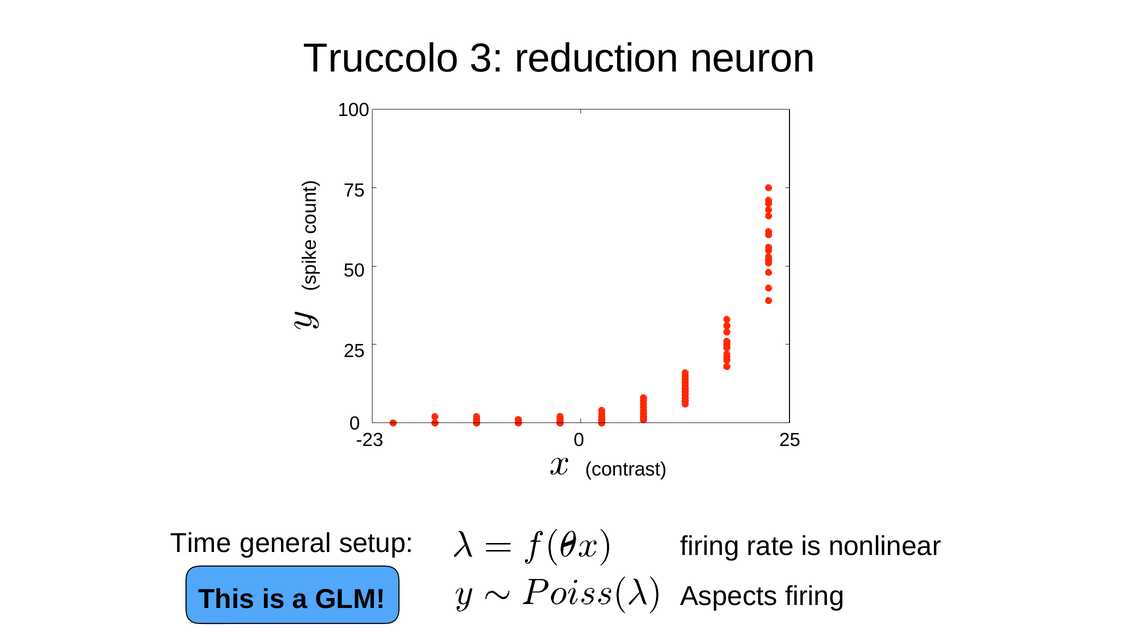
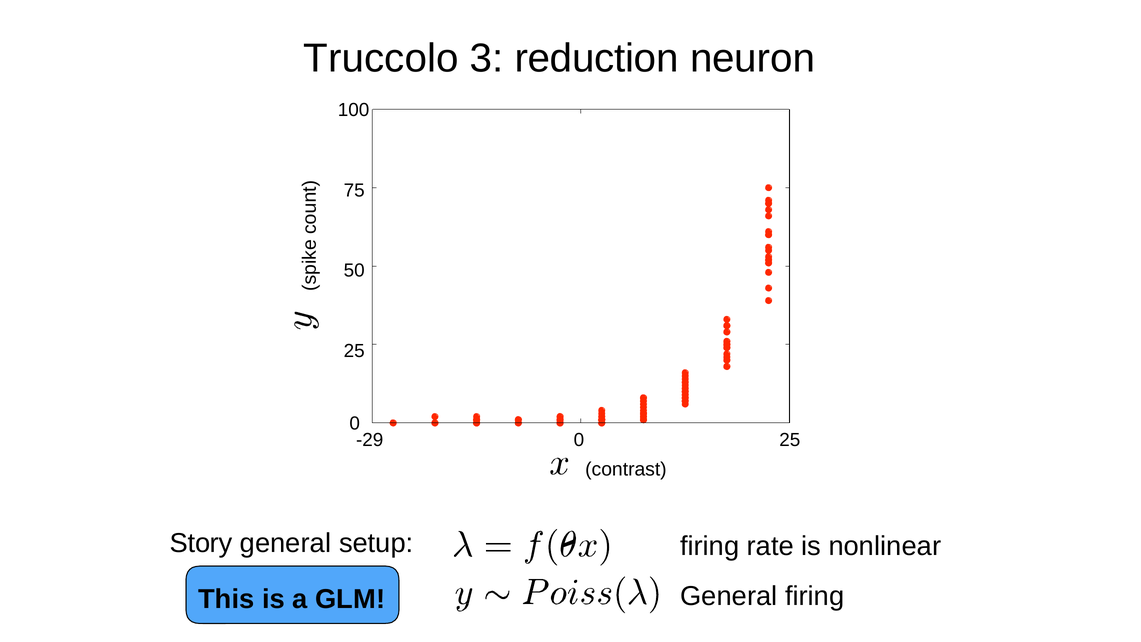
-23: -23 -> -29
Time: Time -> Story
Aspects at (729, 596): Aspects -> General
